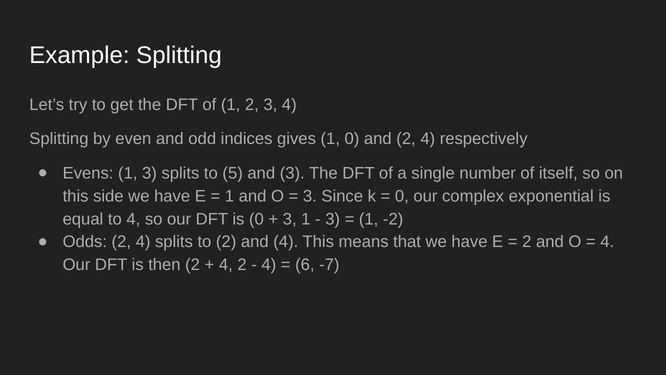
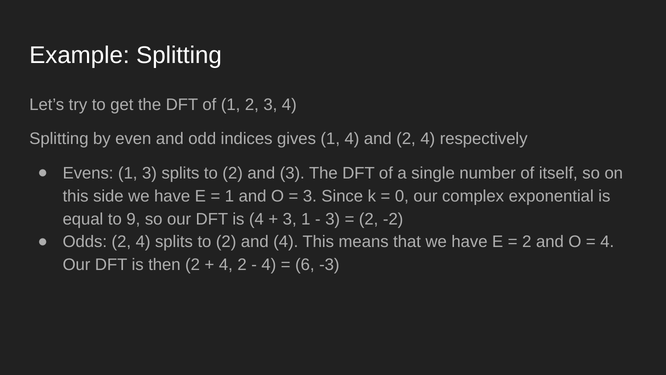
1 0: 0 -> 4
3 splits to 5: 5 -> 2
to 4: 4 -> 9
is 0: 0 -> 4
1 at (369, 219): 1 -> 2
-7: -7 -> -3
